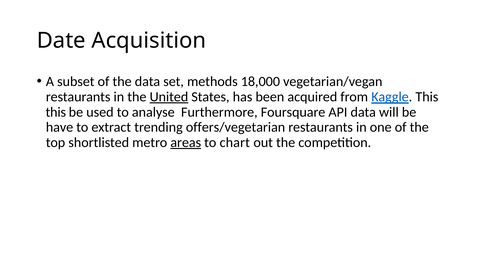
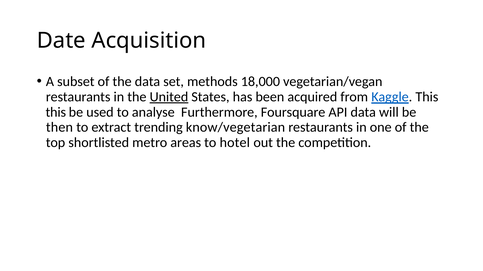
have: have -> then
offers/vegetarian: offers/vegetarian -> know/vegetarian
areas underline: present -> none
chart: chart -> hotel
